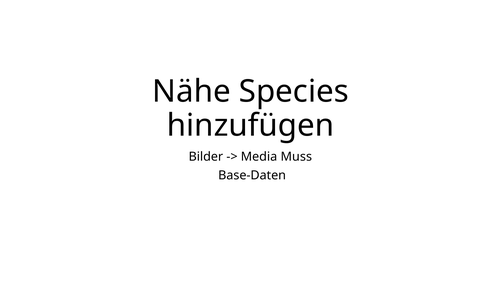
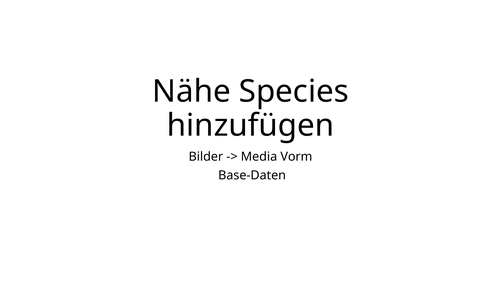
Muss: Muss -> Vorm
